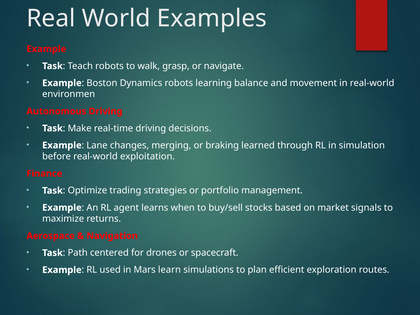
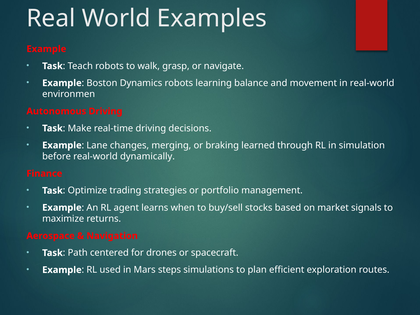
exploitation: exploitation -> dynamically
learn: learn -> steps
